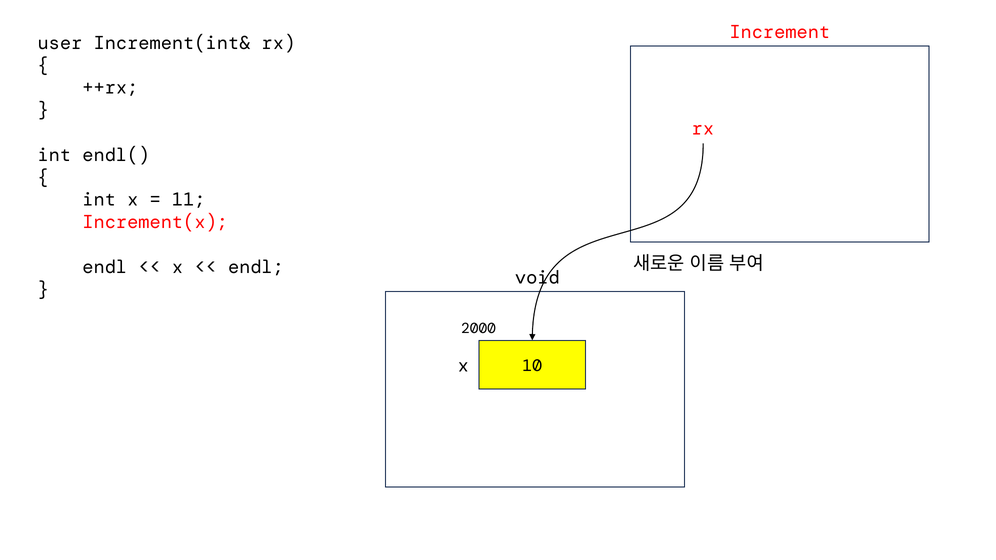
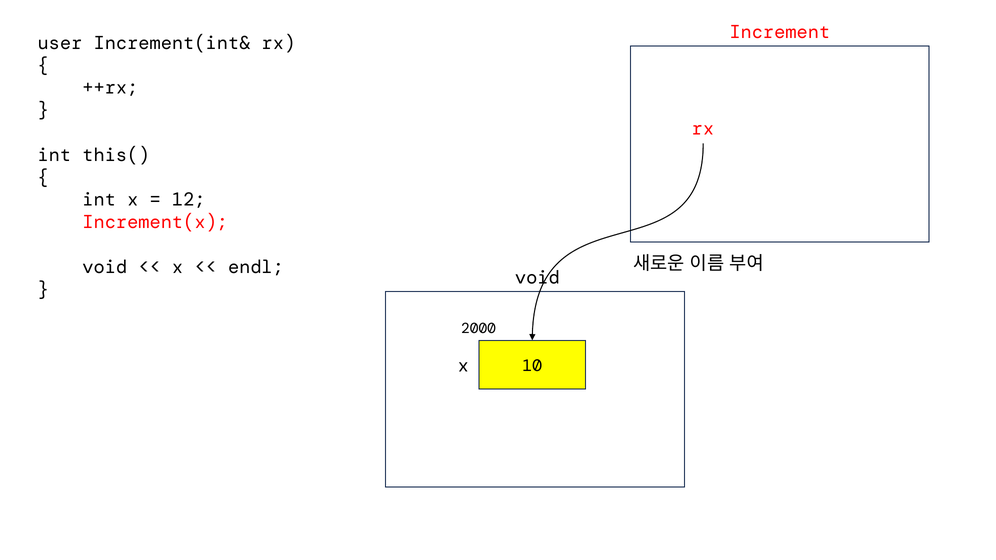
endl(: endl( -> this(
11: 11 -> 12
endl at (105, 267): endl -> void
